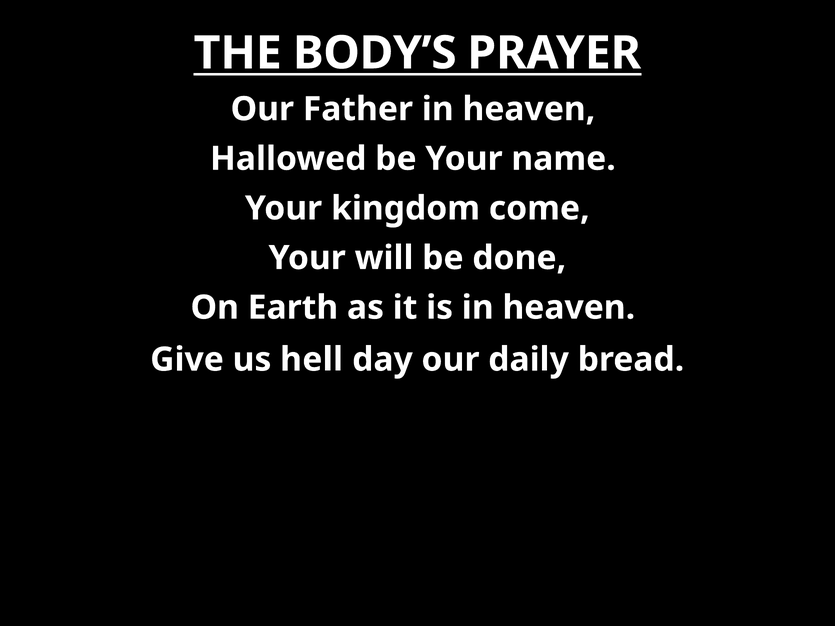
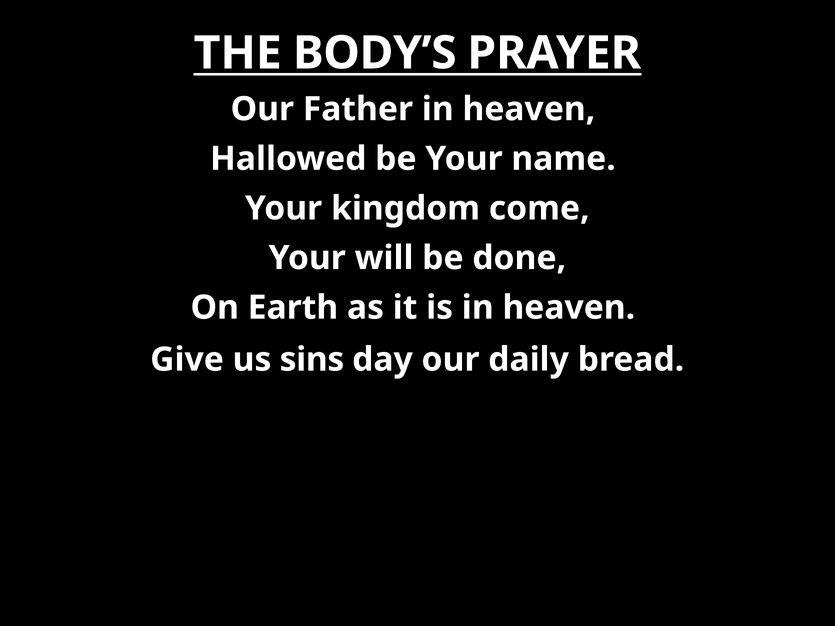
hell: hell -> sins
